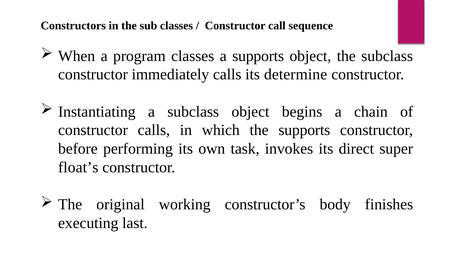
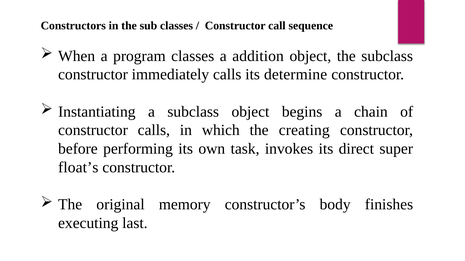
a supports: supports -> addition
the supports: supports -> creating
working: working -> memory
